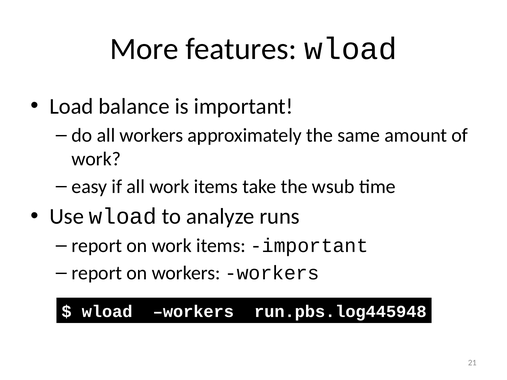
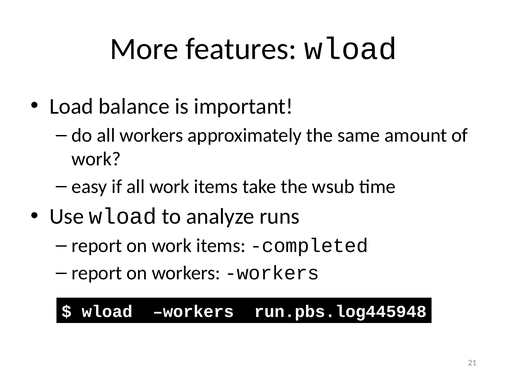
items important: important -> completed
